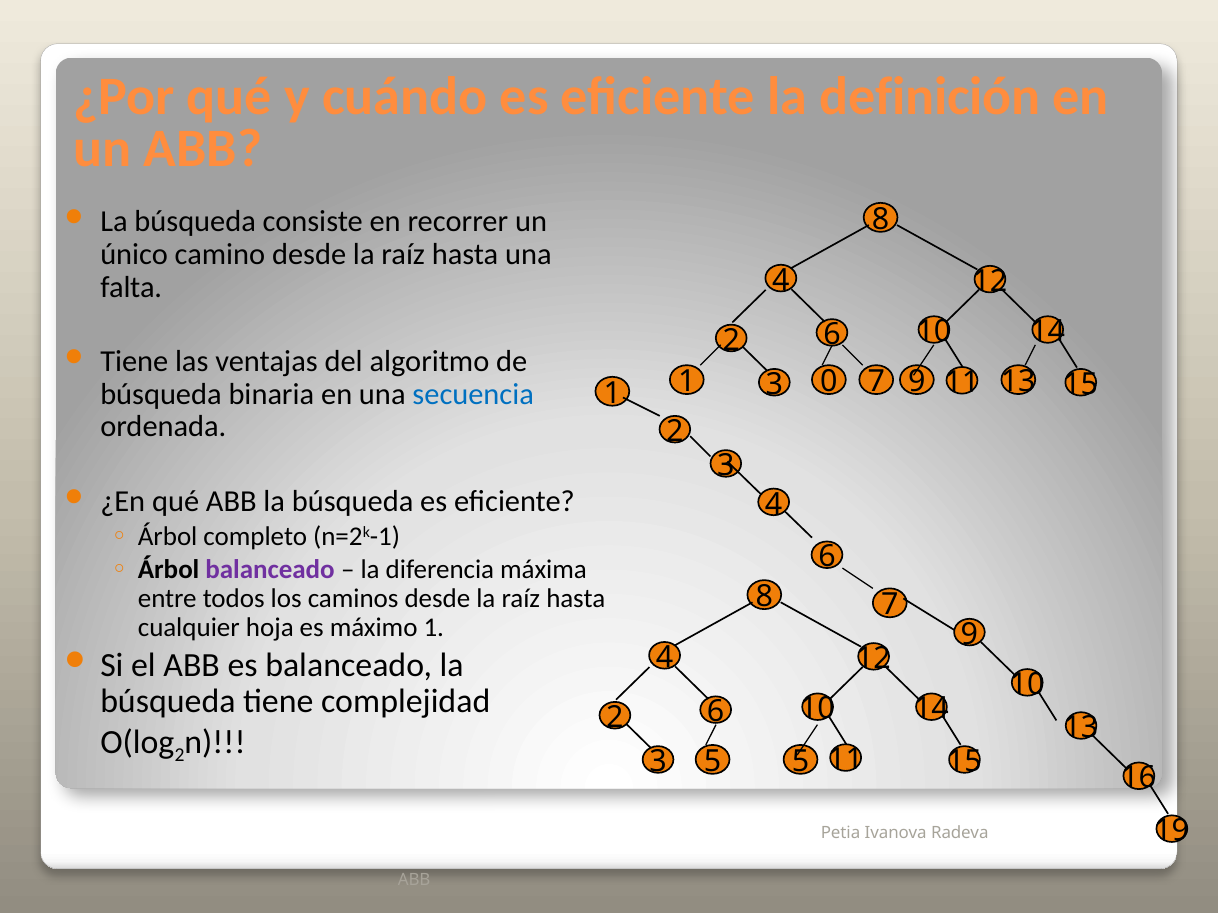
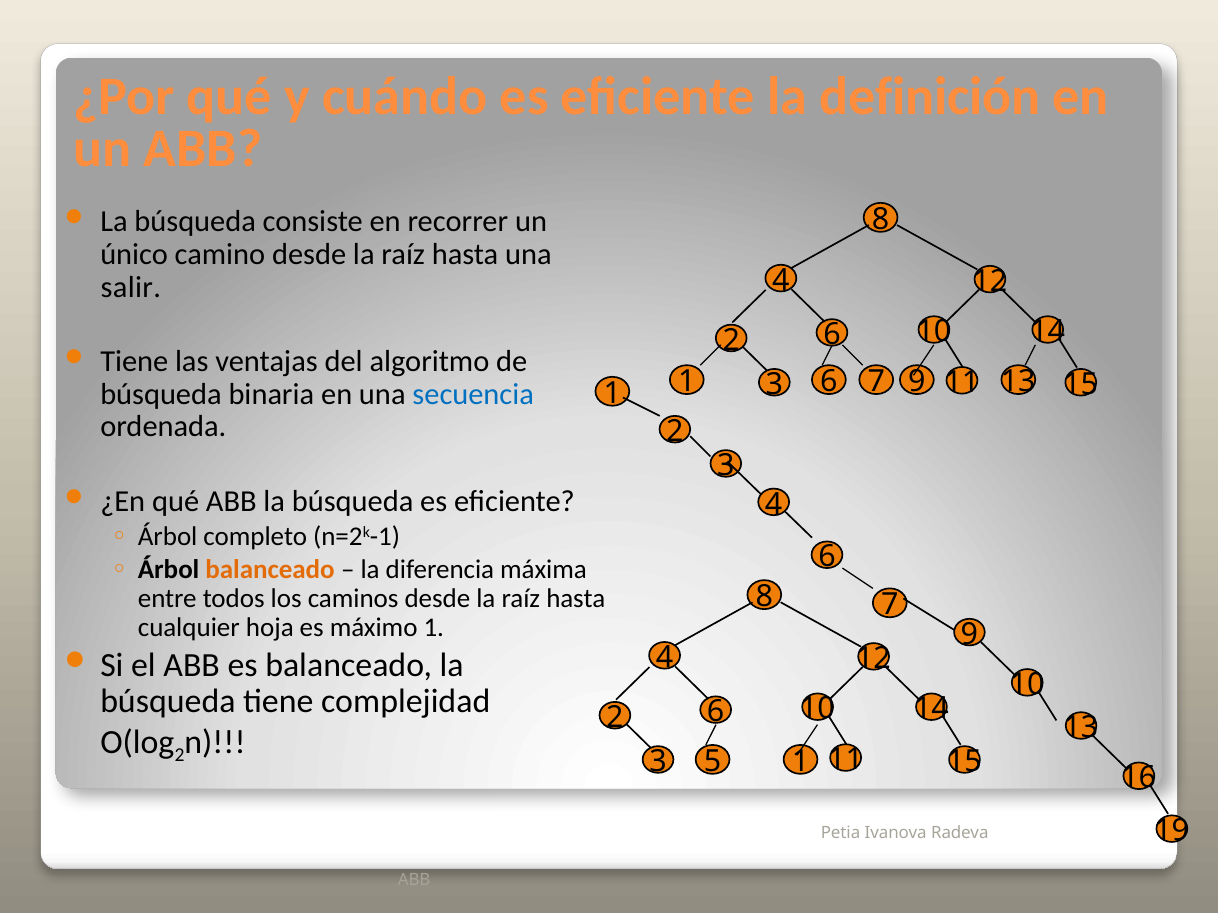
falta: falta -> salir
1 0: 0 -> 6
balanceado at (270, 570) colour: purple -> orange
5 5: 5 -> 1
